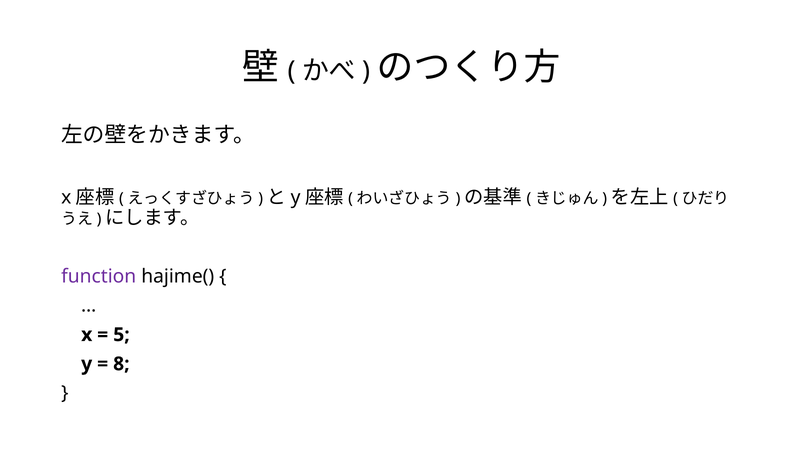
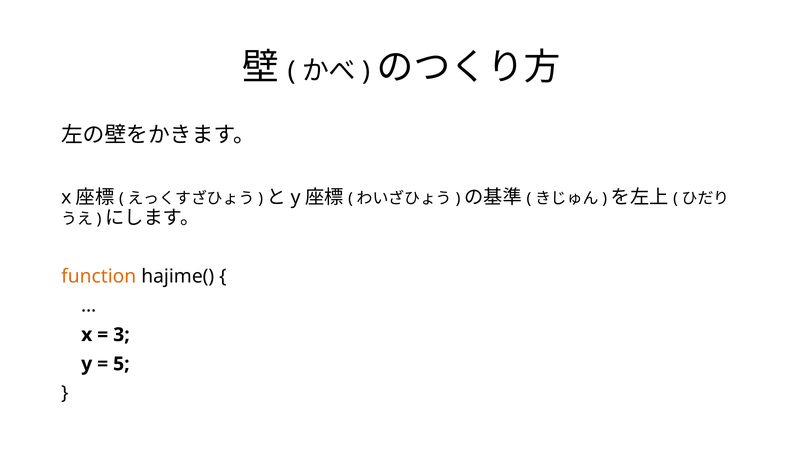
function colour: purple -> orange
5: 5 -> 3
8: 8 -> 5
